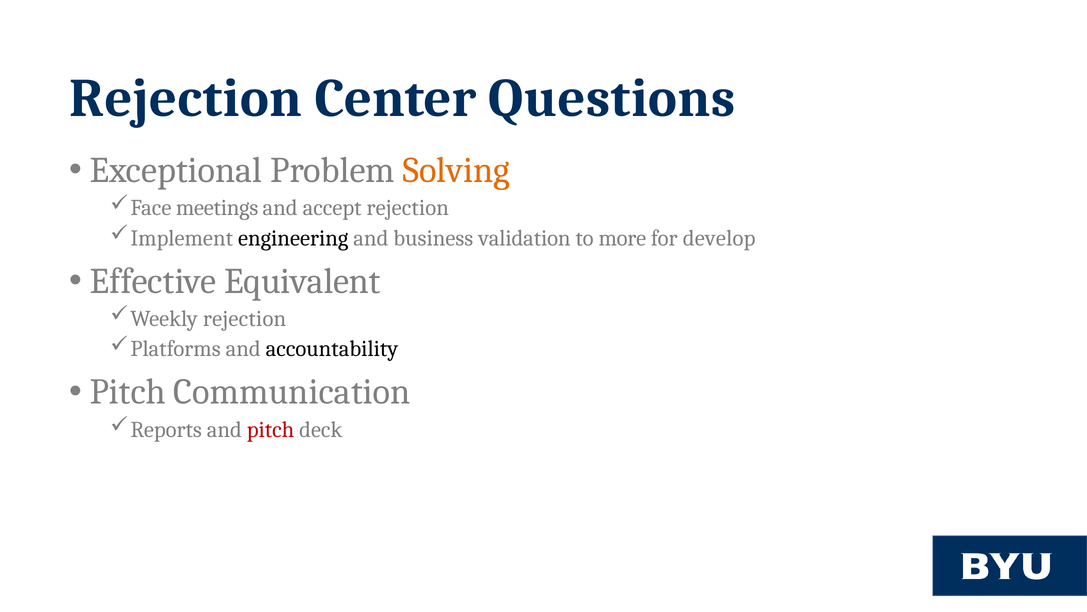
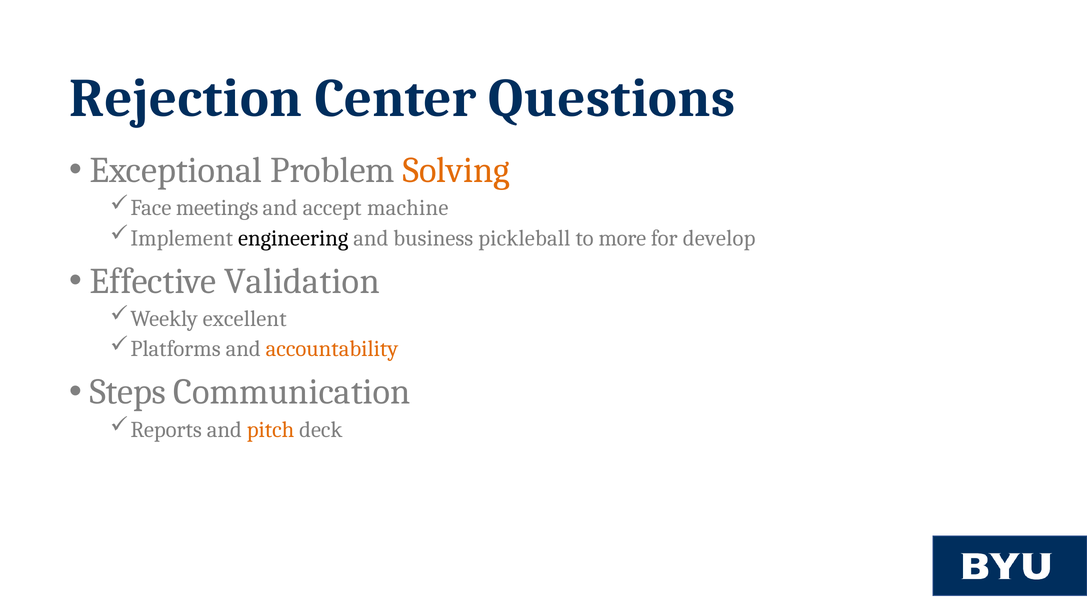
accept rejection: rejection -> machine
validation: validation -> pickleball
Equivalent: Equivalent -> Validation
rejection at (245, 318): rejection -> excellent
accountability colour: black -> orange
Pitch at (128, 392): Pitch -> Steps
pitch at (271, 429) colour: red -> orange
